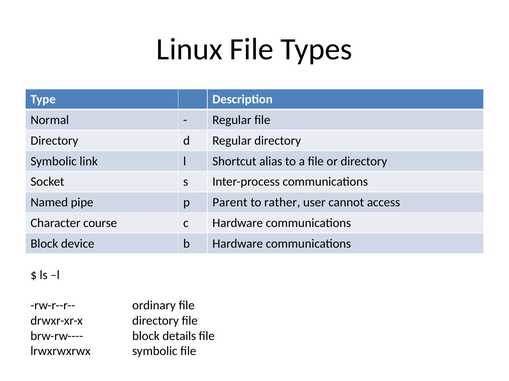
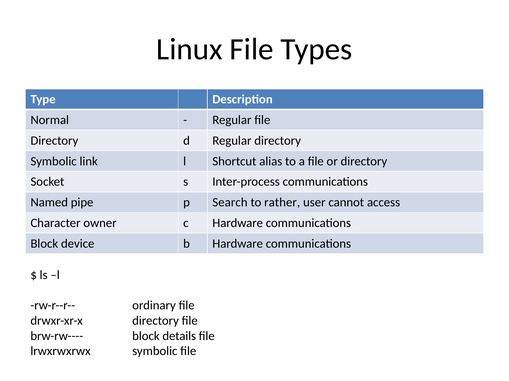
Parent: Parent -> Search
course: course -> owner
